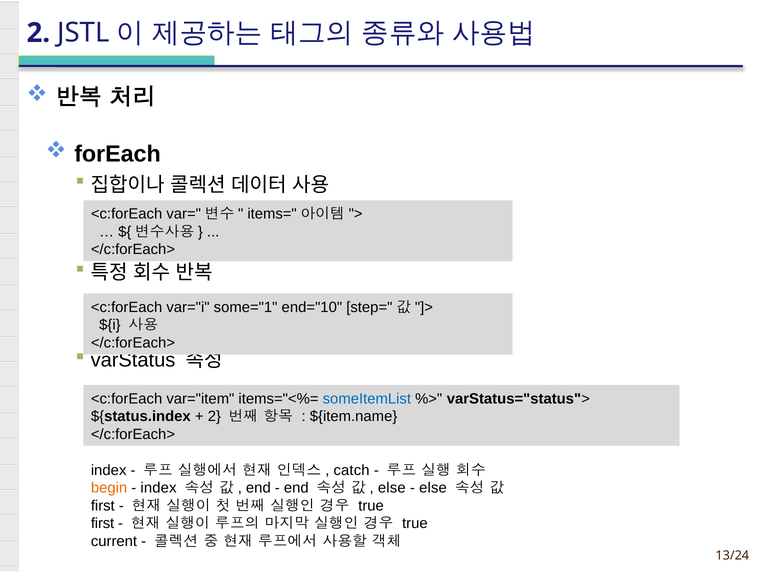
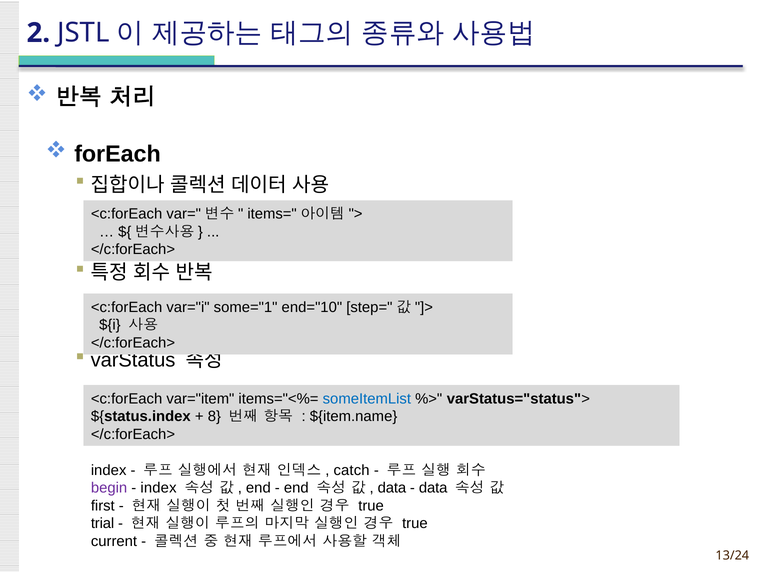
2 at (214, 417): 2 -> 8
begin colour: orange -> purple
else at (392, 488): else -> data
else at (433, 488): else -> data
first at (103, 524): first -> trial
